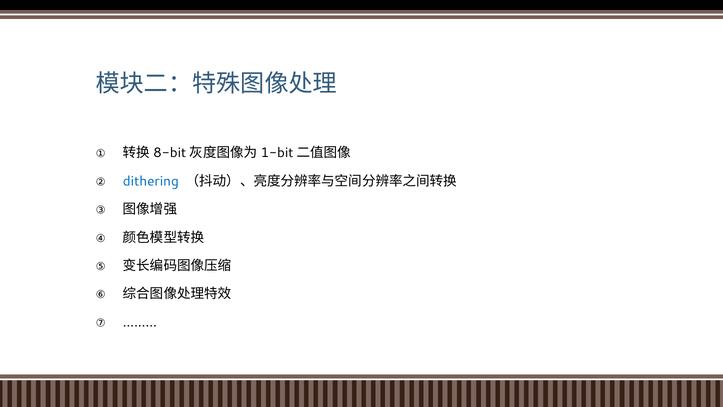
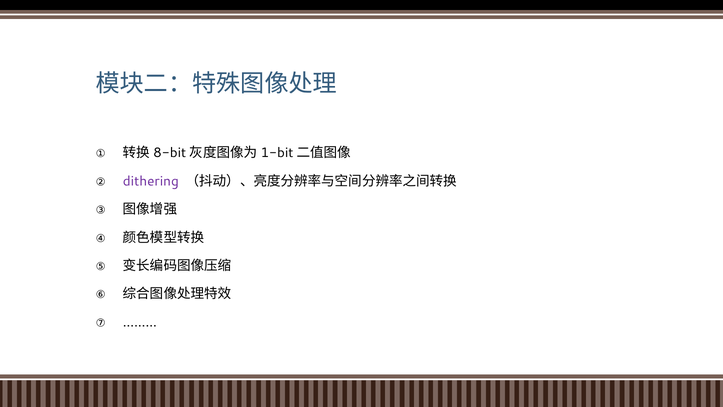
dithering colour: blue -> purple
